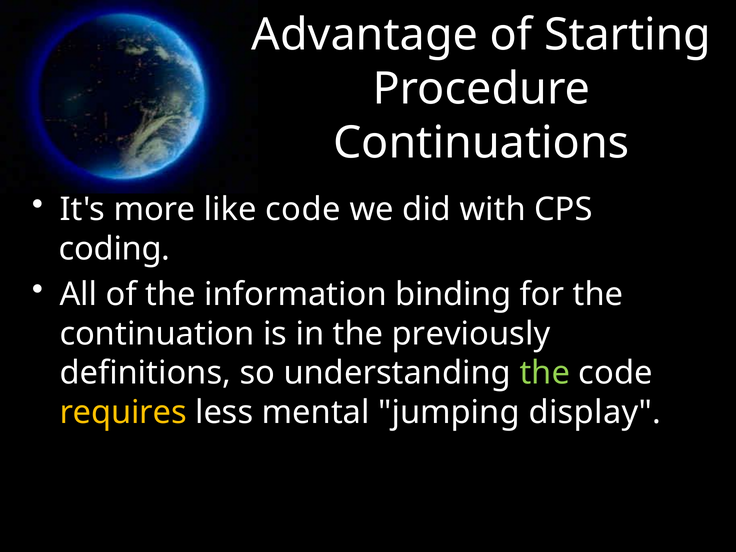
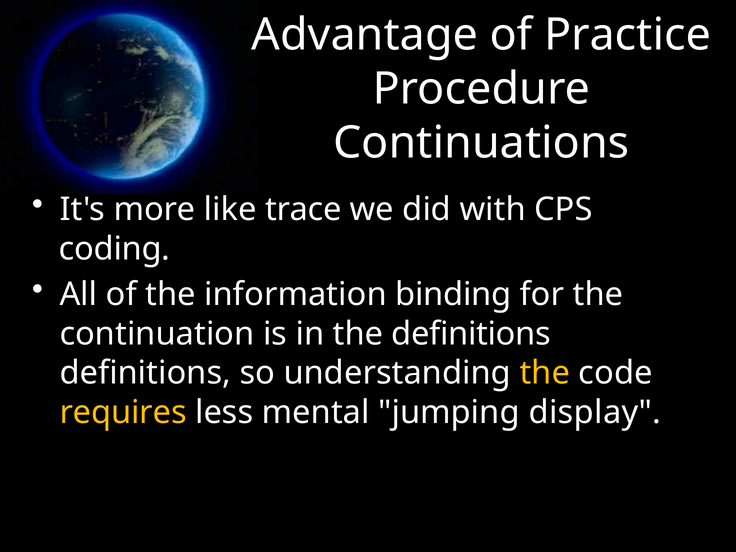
Starting: Starting -> Practice
like code: code -> trace
the previously: previously -> definitions
the at (545, 373) colour: light green -> yellow
